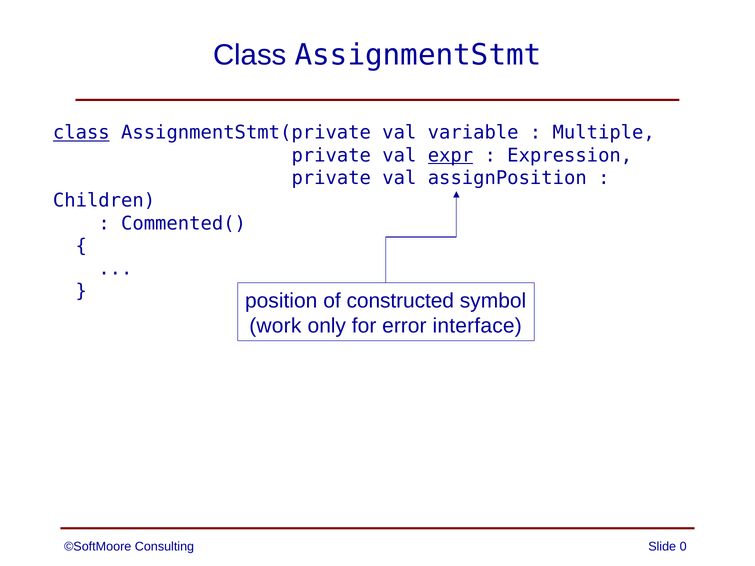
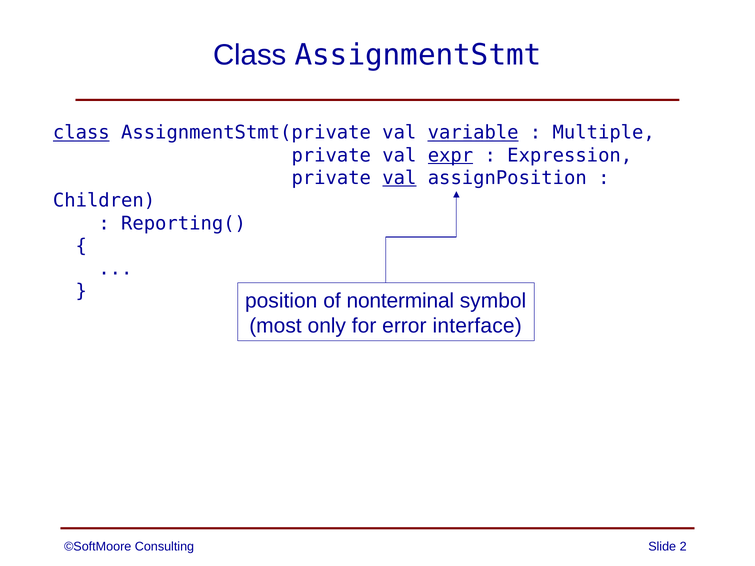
variable underline: none -> present
val at (399, 178) underline: none -> present
Commented(: Commented( -> Reporting(
constructed: constructed -> nonterminal
work: work -> most
0: 0 -> 2
